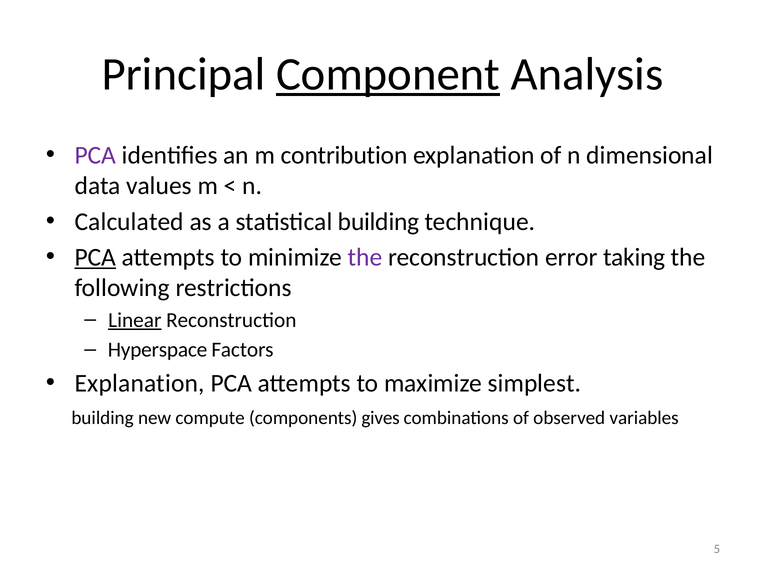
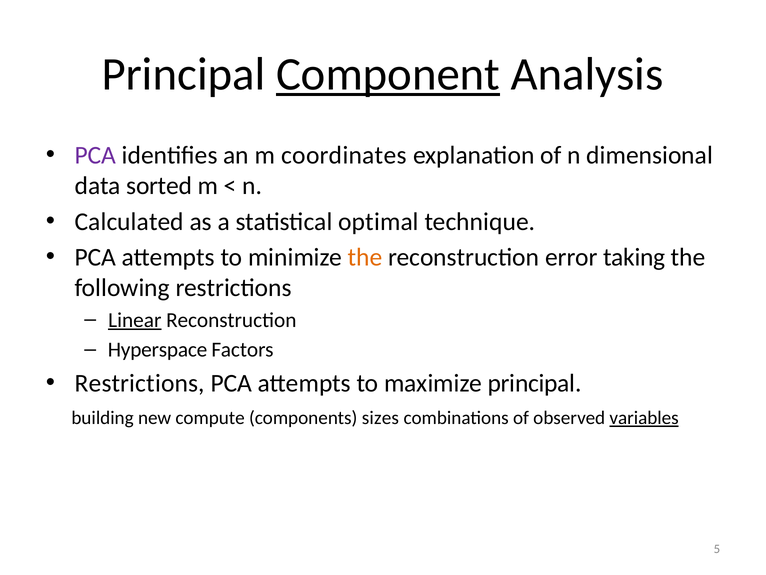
contribution: contribution -> coordinates
values: values -> sorted
statistical building: building -> optimal
PCA at (95, 257) underline: present -> none
the at (365, 257) colour: purple -> orange
Explanation at (140, 383): Explanation -> Restrictions
maximize simplest: simplest -> principal
gives: gives -> sizes
variables underline: none -> present
